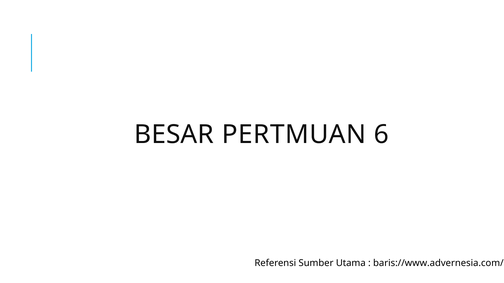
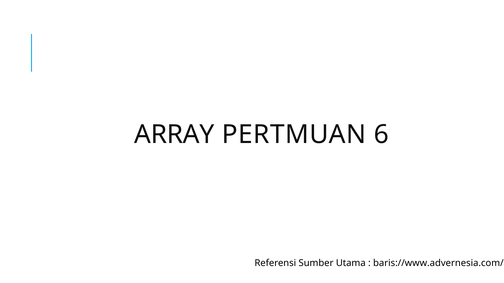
BESAR: BESAR -> ARRAY
